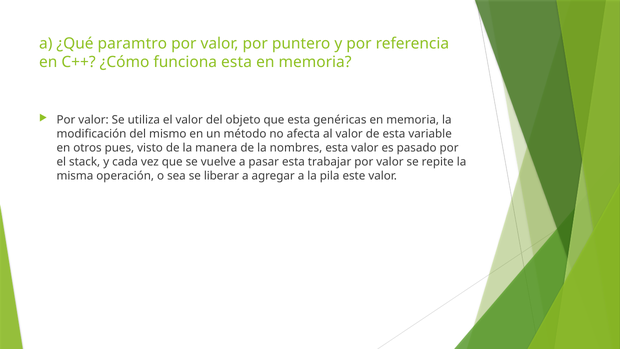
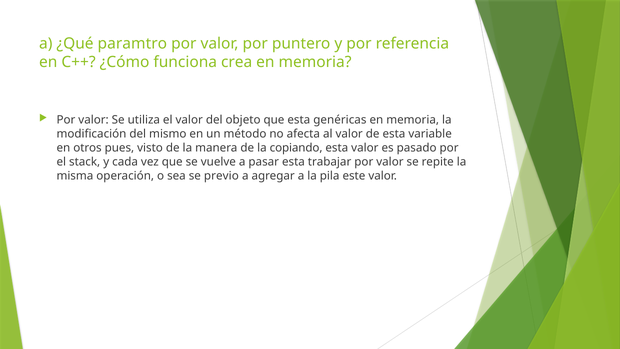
funciona esta: esta -> crea
nombres: nombres -> copiando
liberar: liberar -> previo
